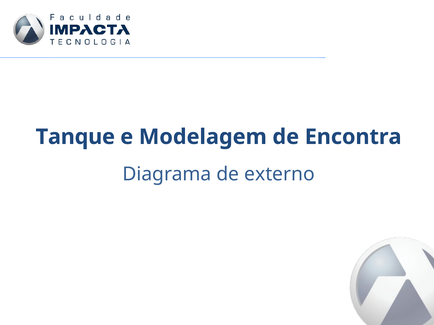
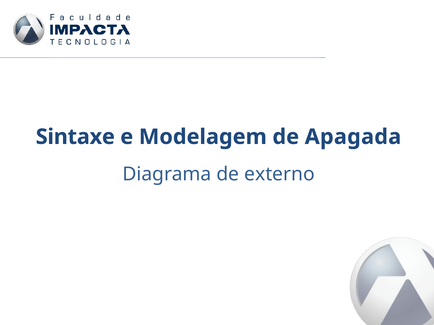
Tanque: Tanque -> Sintaxe
Encontra: Encontra -> Apagada
